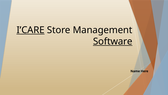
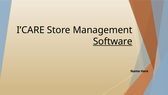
I’CARE underline: present -> none
